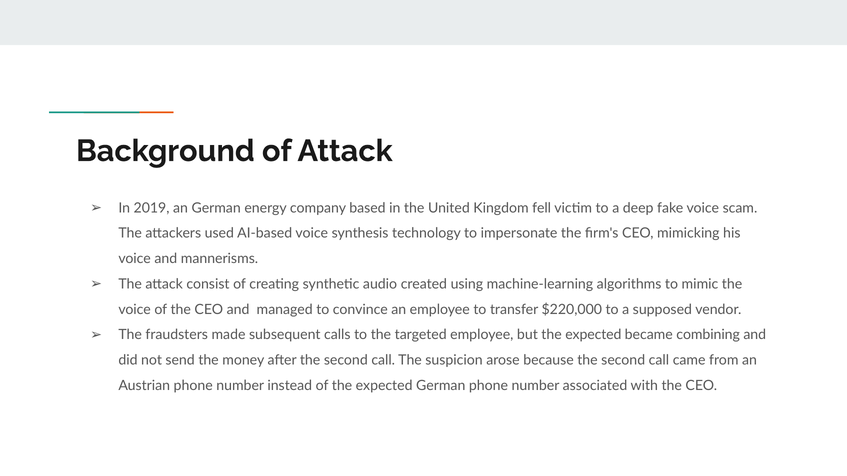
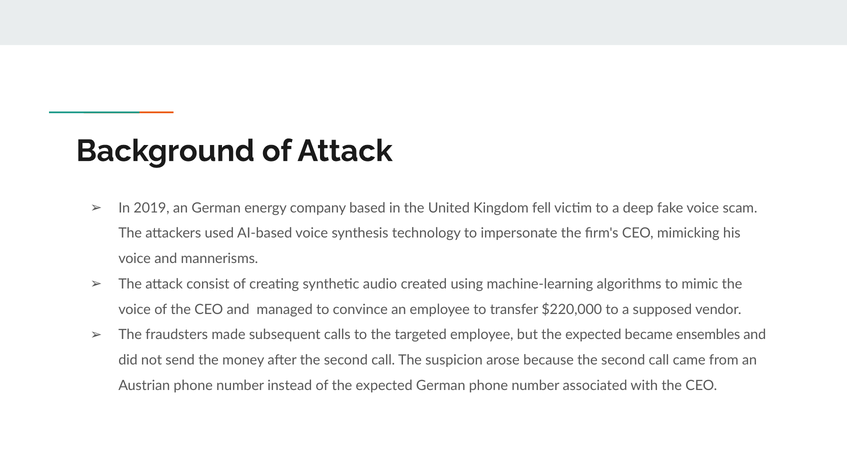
combining: combining -> ensembles
